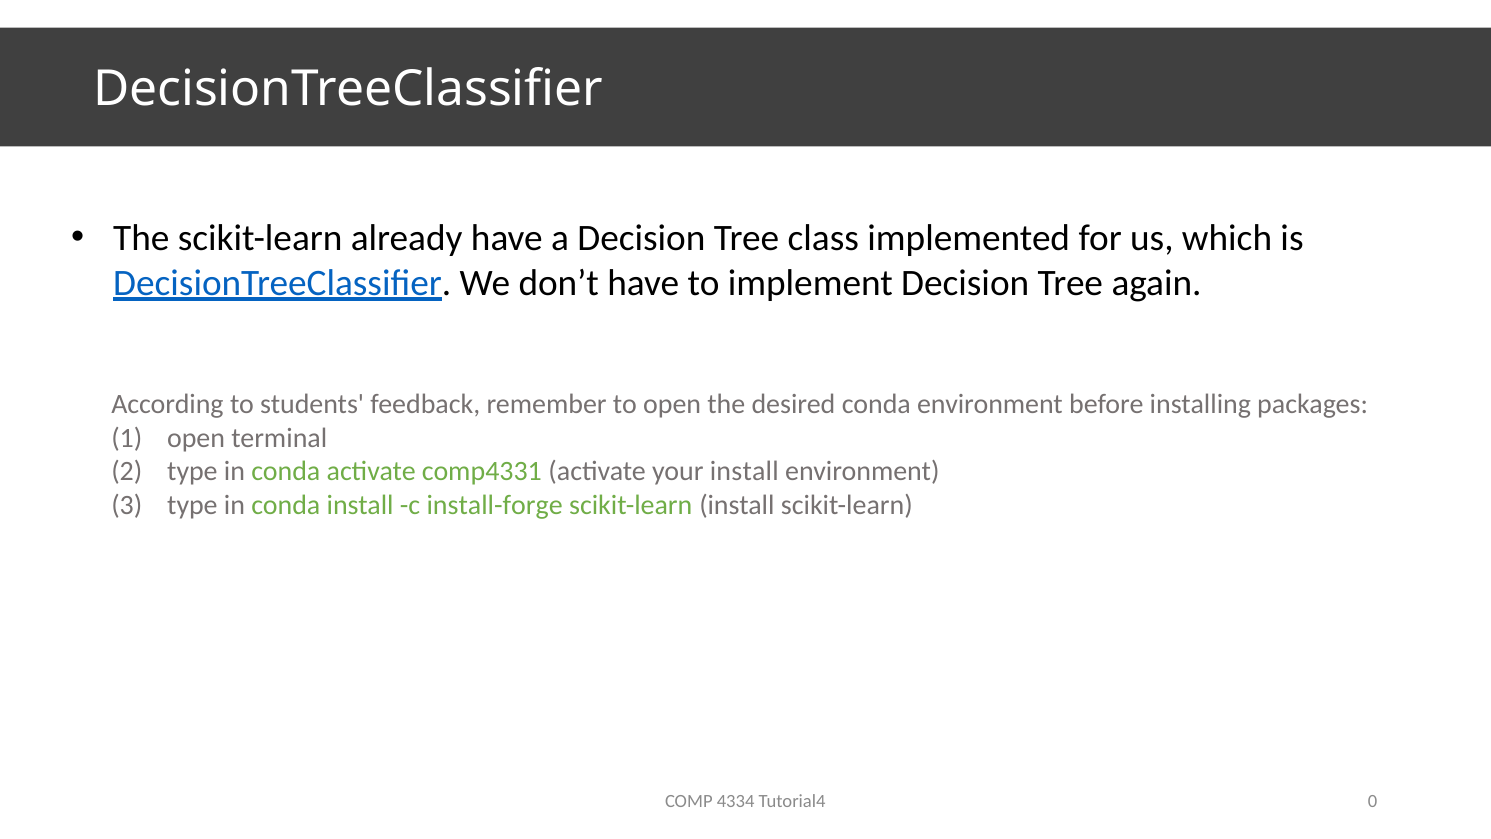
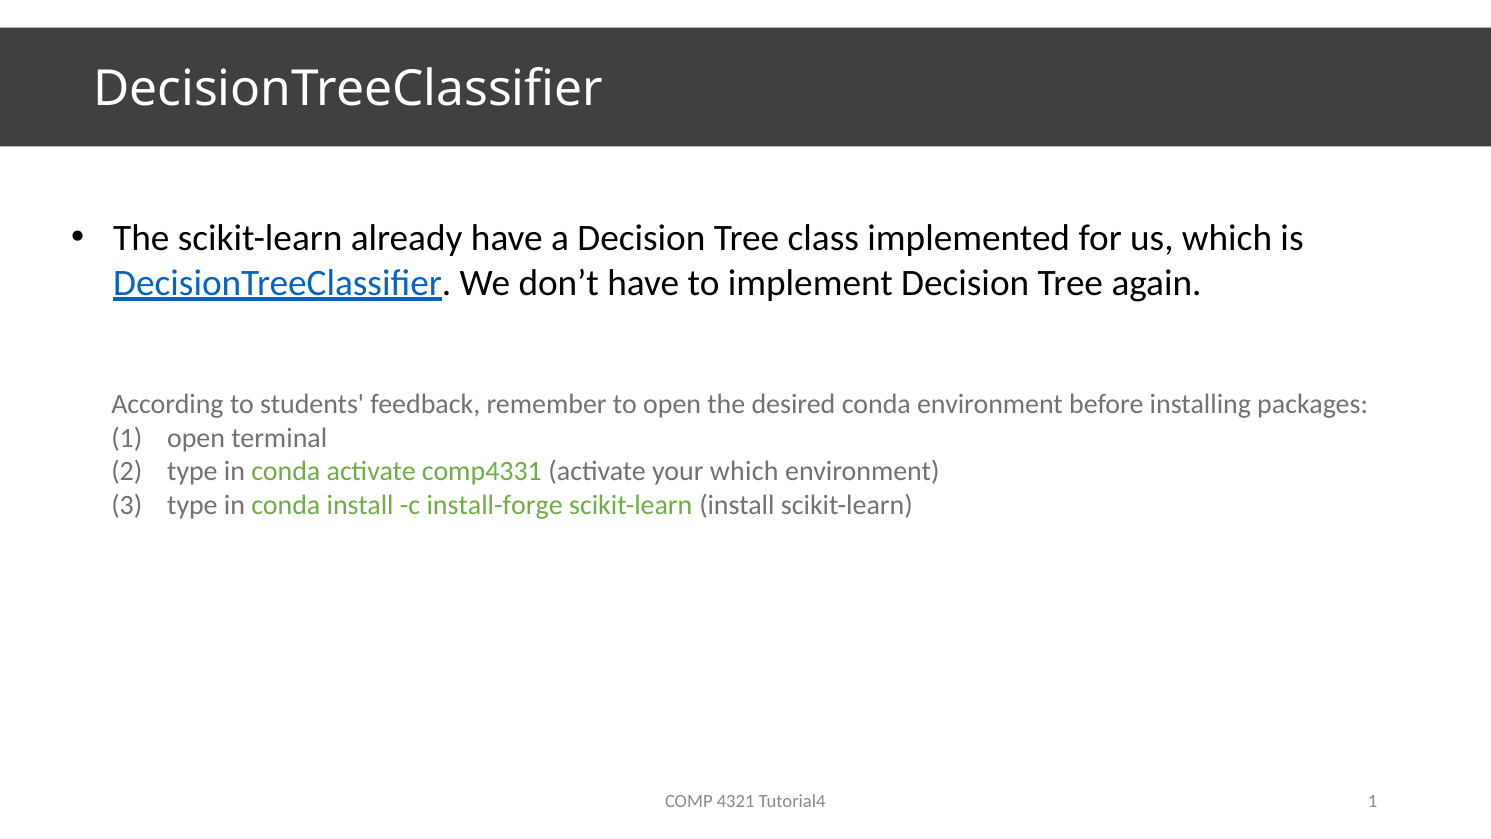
your install: install -> which
4334: 4334 -> 4321
Tutorial4 0: 0 -> 1
